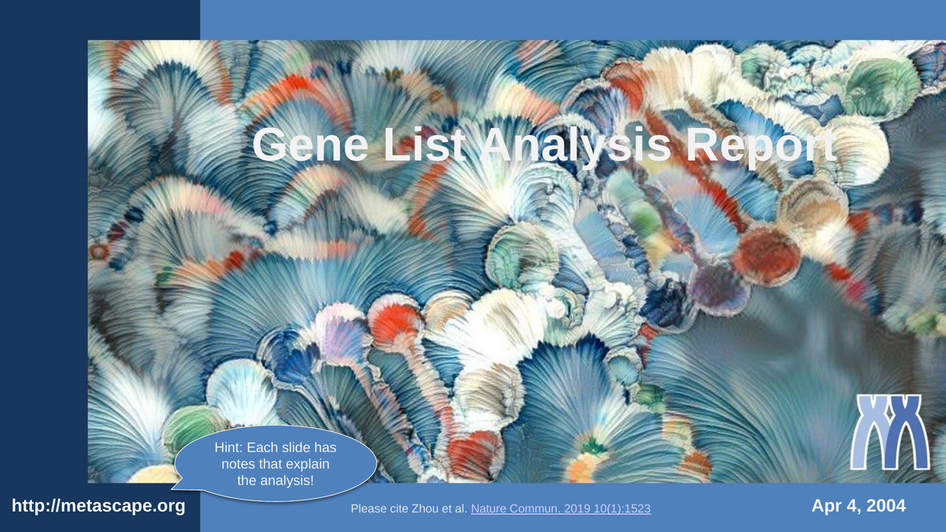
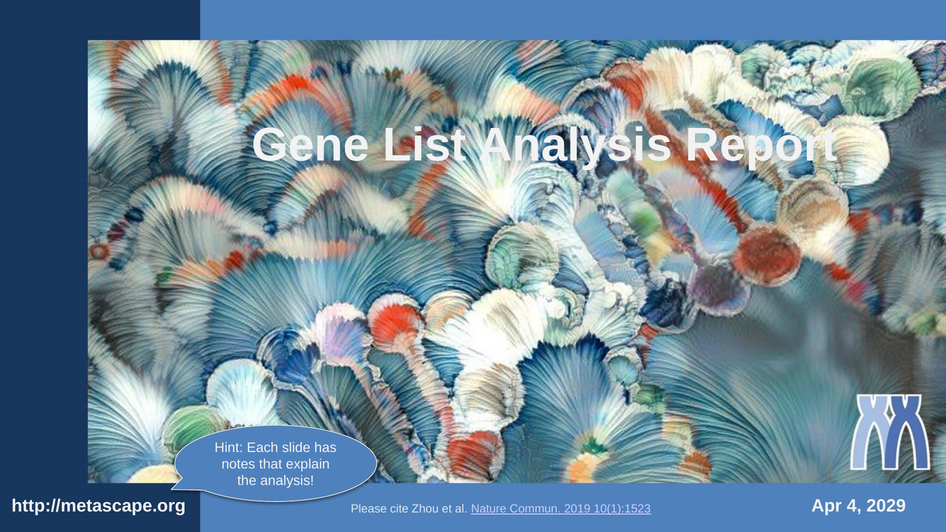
2004: 2004 -> 2029
